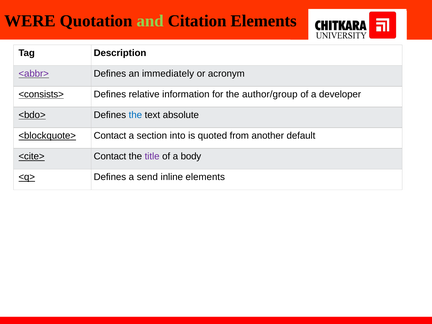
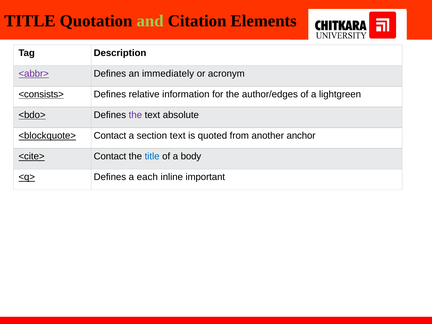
WERE at (30, 21): WERE -> TITLE
author/group: author/group -> author/edges
developer: developer -> lightgreen
the at (135, 115) colour: blue -> purple
section into: into -> text
default: default -> anchor
title at (152, 156) colour: purple -> blue
send: send -> each
inline elements: elements -> important
